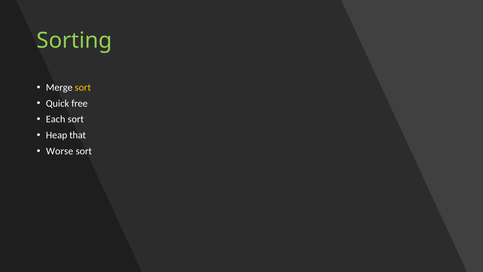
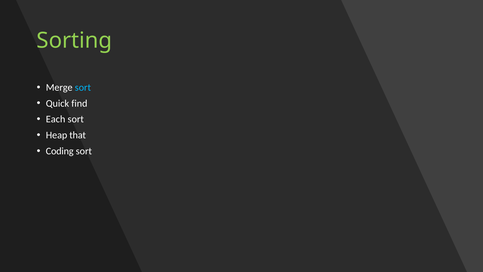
sort at (83, 87) colour: yellow -> light blue
free: free -> find
Worse: Worse -> Coding
